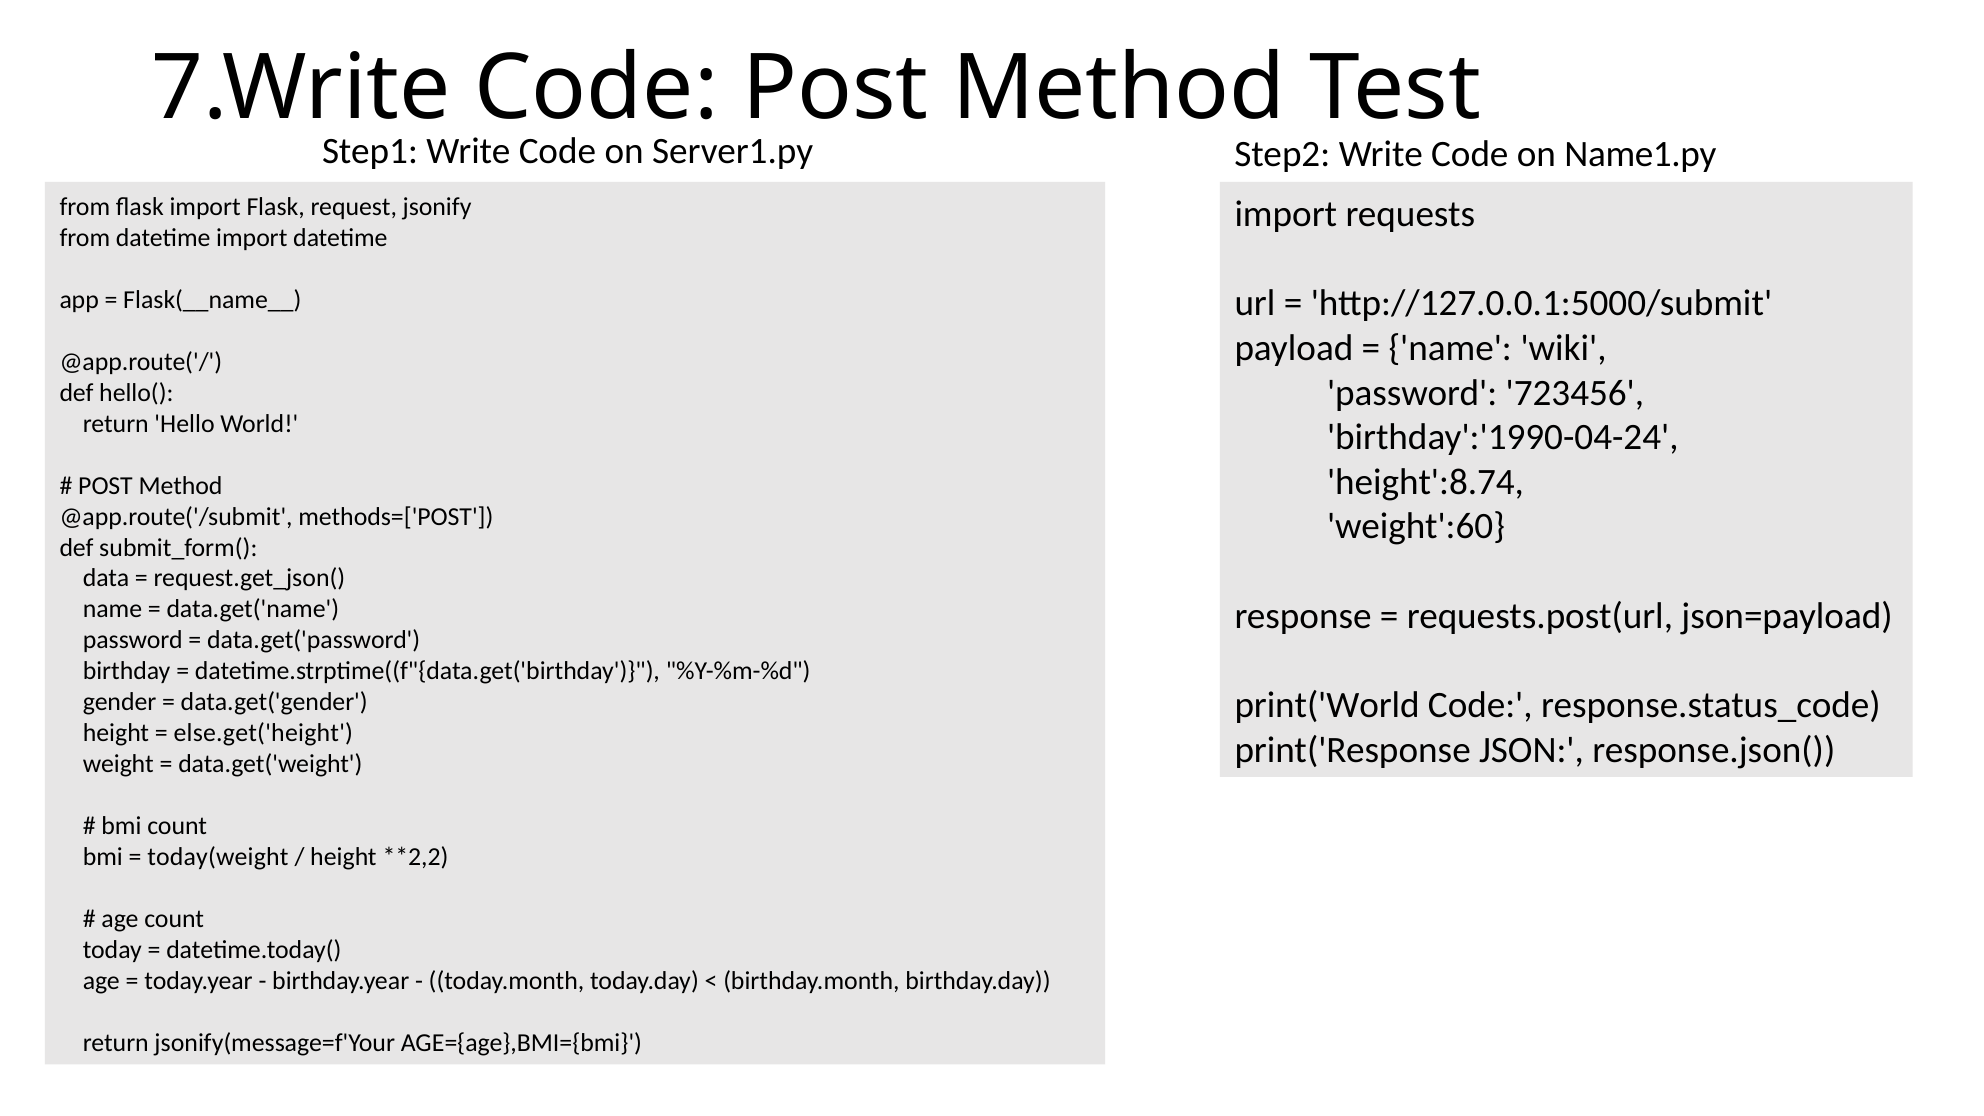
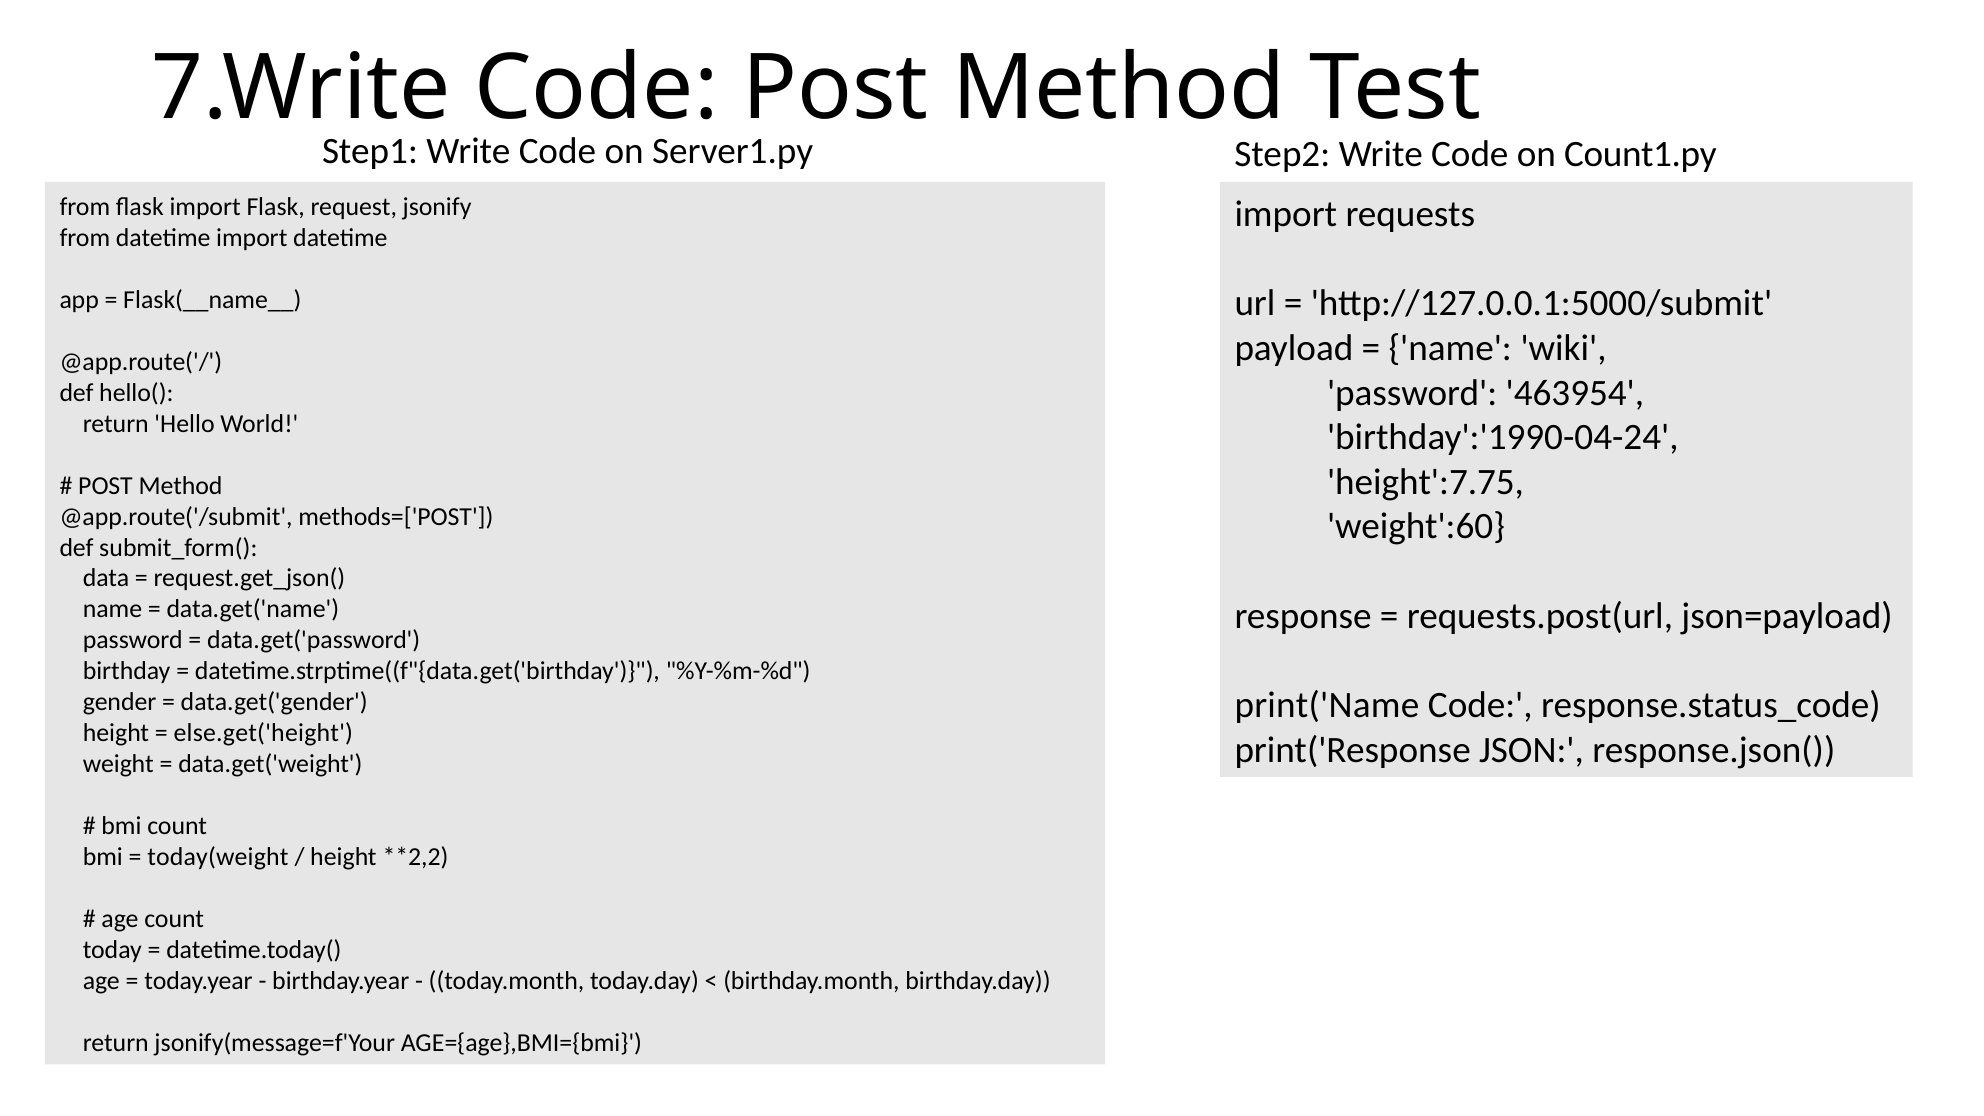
Name1.py: Name1.py -> Count1.py
723456: 723456 -> 463954
height':8.74: height':8.74 -> height':7.75
print('World: print('World -> print('Name
